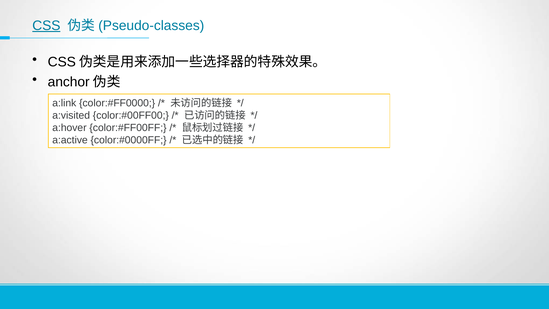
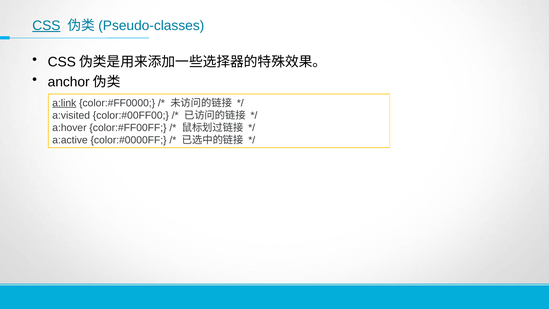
a:link underline: none -> present
